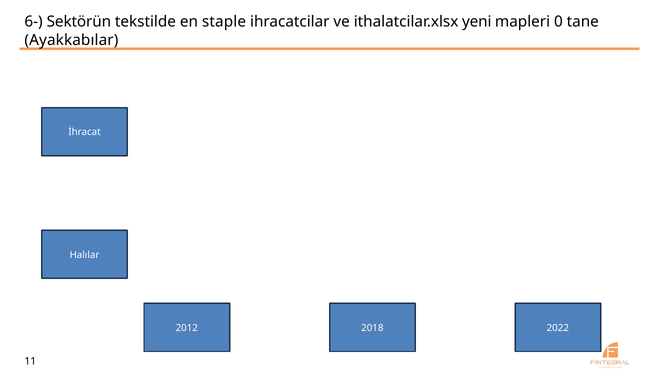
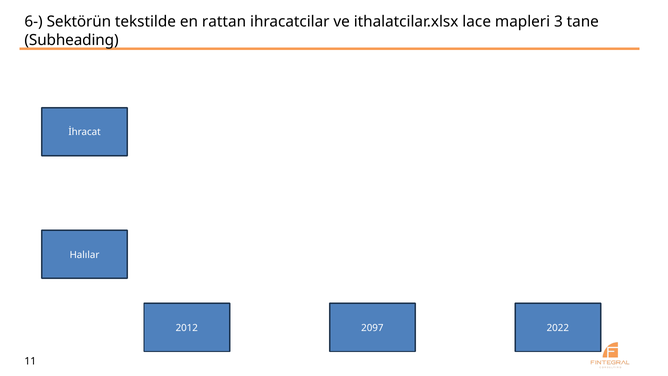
staple: staple -> rattan
yeni: yeni -> lace
0: 0 -> 3
Ayakkabılar: Ayakkabılar -> Subheading
2018: 2018 -> 2097
